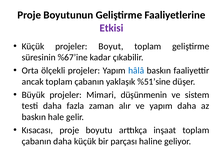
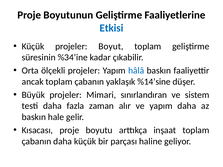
Etkisi colour: purple -> blue
%67’ine: %67’ine -> %34’ine
%51’sine: %51’sine -> %14’sine
düşünmenin: düşünmenin -> sınırlandıran
